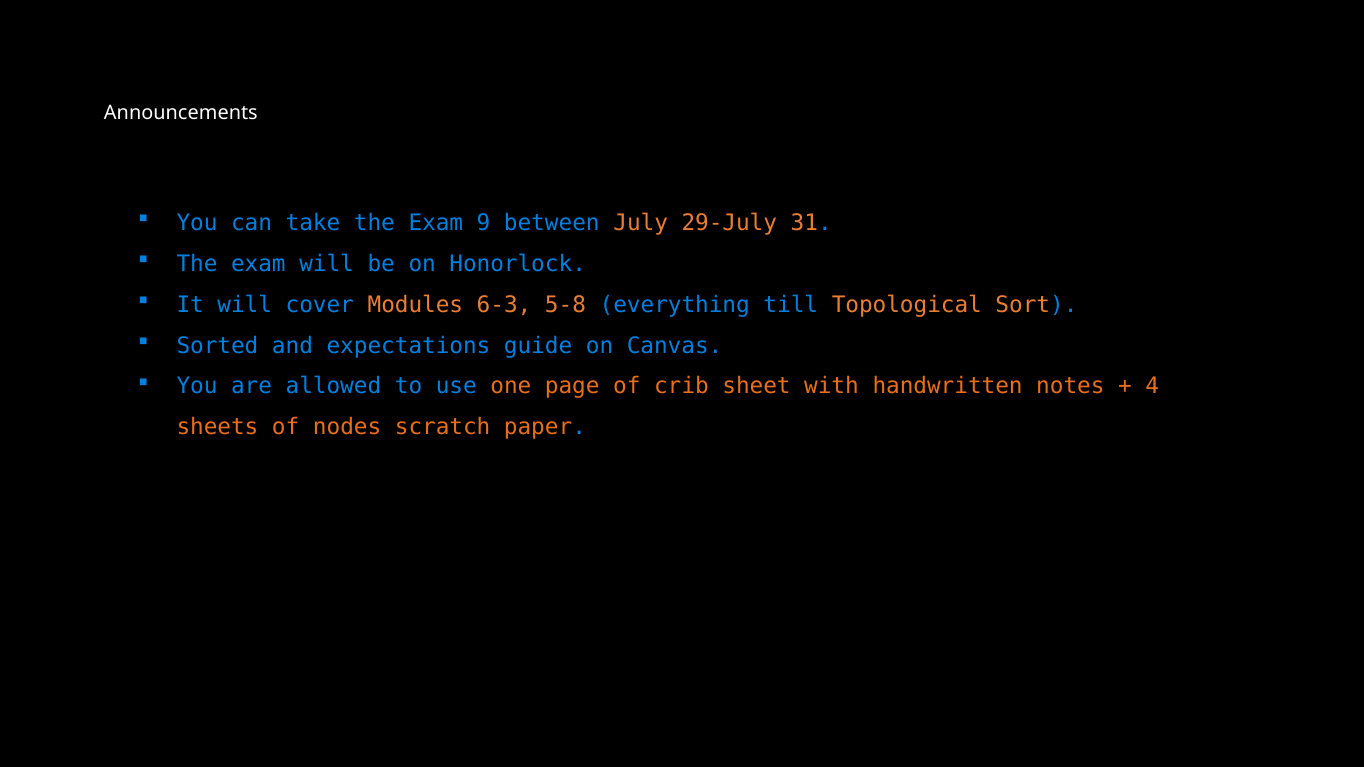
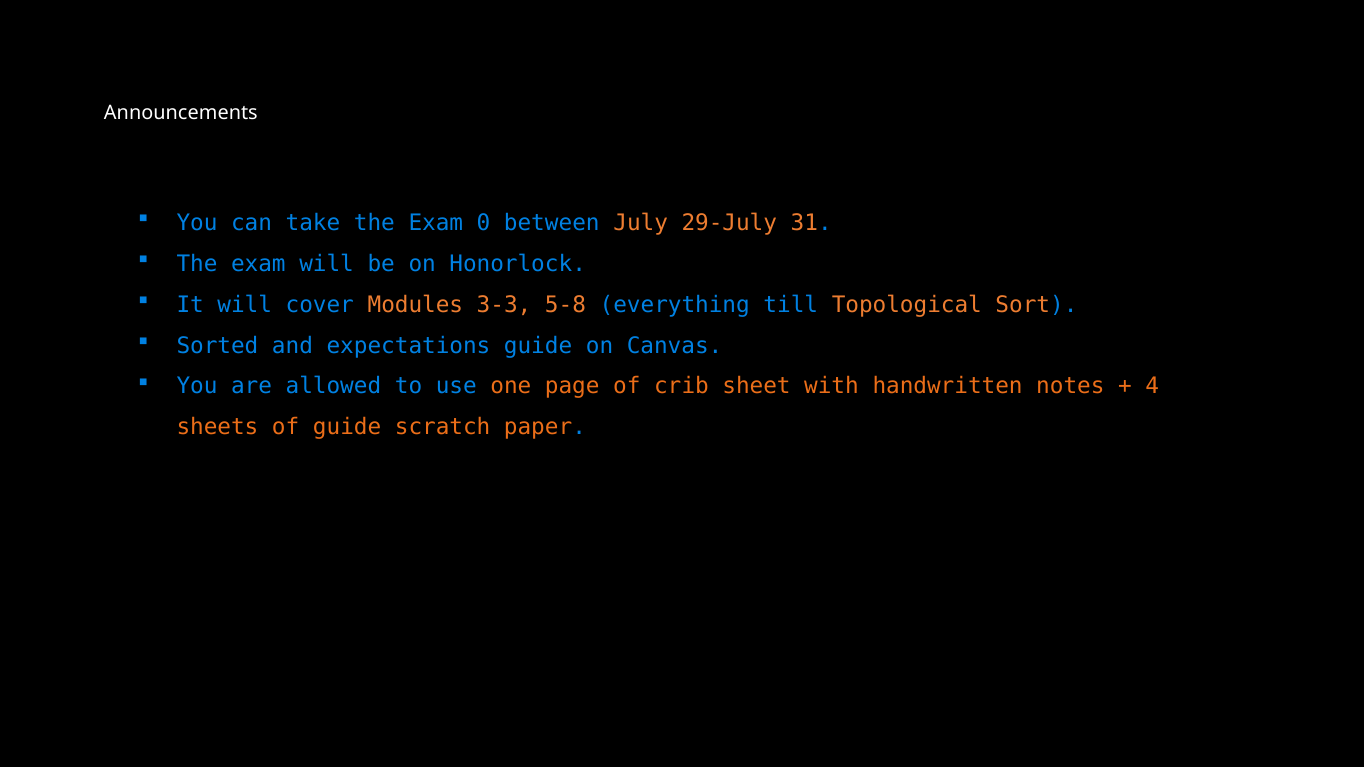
9: 9 -> 0
6-3: 6-3 -> 3-3
of nodes: nodes -> guide
